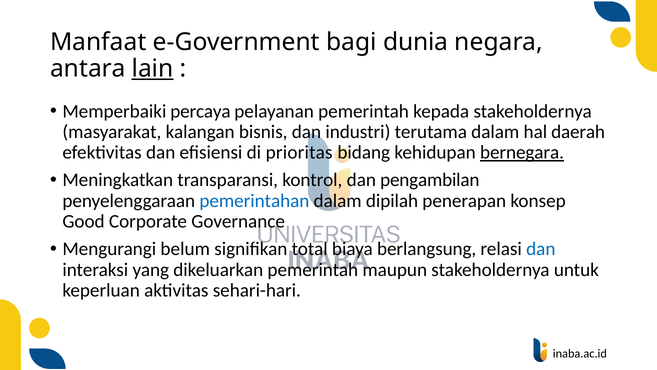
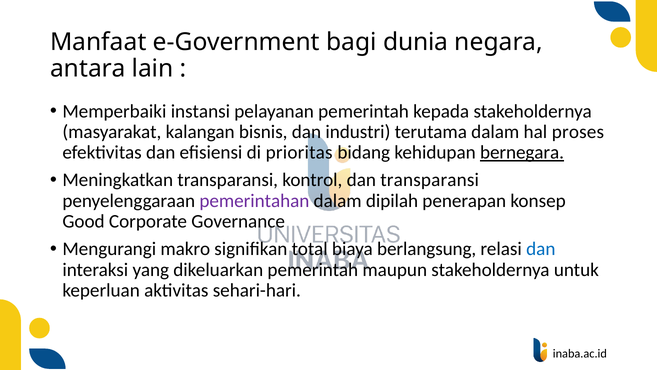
lain underline: present -> none
percaya: percaya -> instansi
daerah: daerah -> proses
dan pengambilan: pengambilan -> transparansi
pemerintahan colour: blue -> purple
belum: belum -> makro
